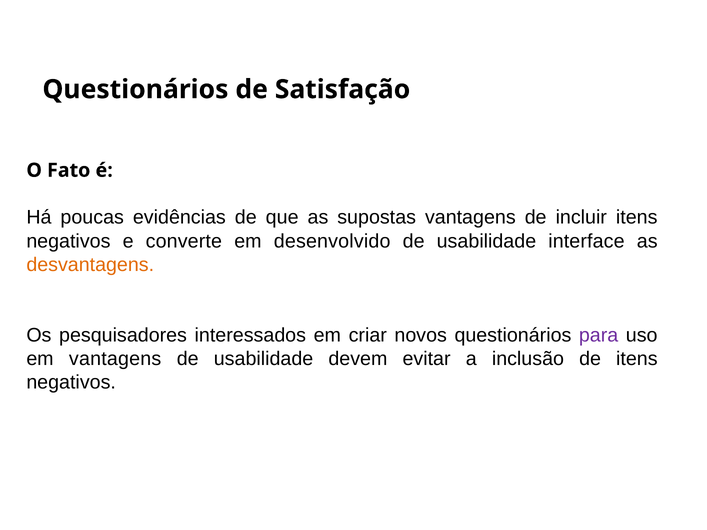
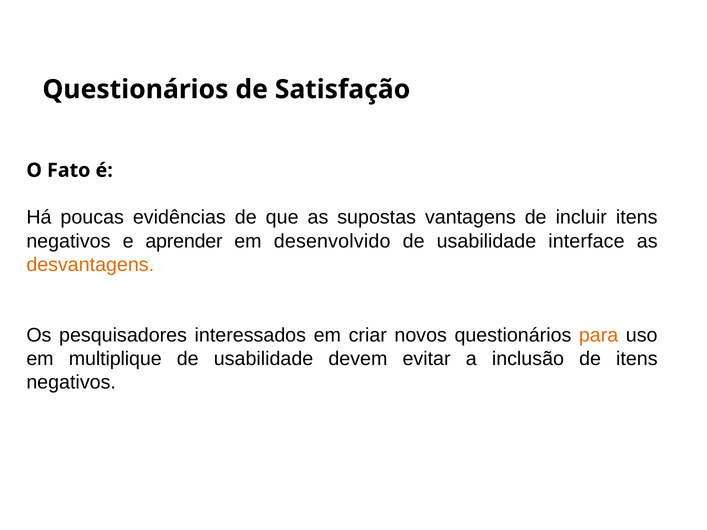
converte: converte -> aprender
para colour: purple -> orange
em vantagens: vantagens -> multiplique
